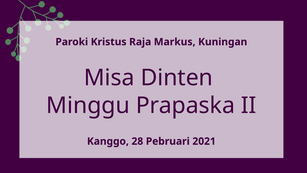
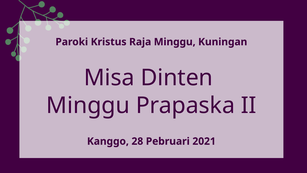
Raja Markus: Markus -> Minggu
